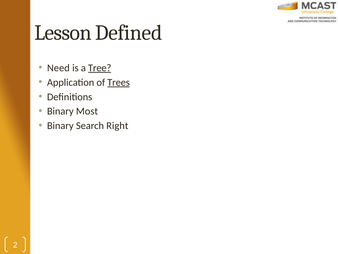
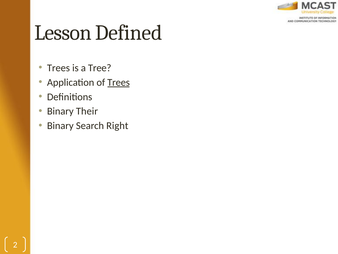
Need at (58, 68): Need -> Trees
Tree underline: present -> none
Most: Most -> Their
